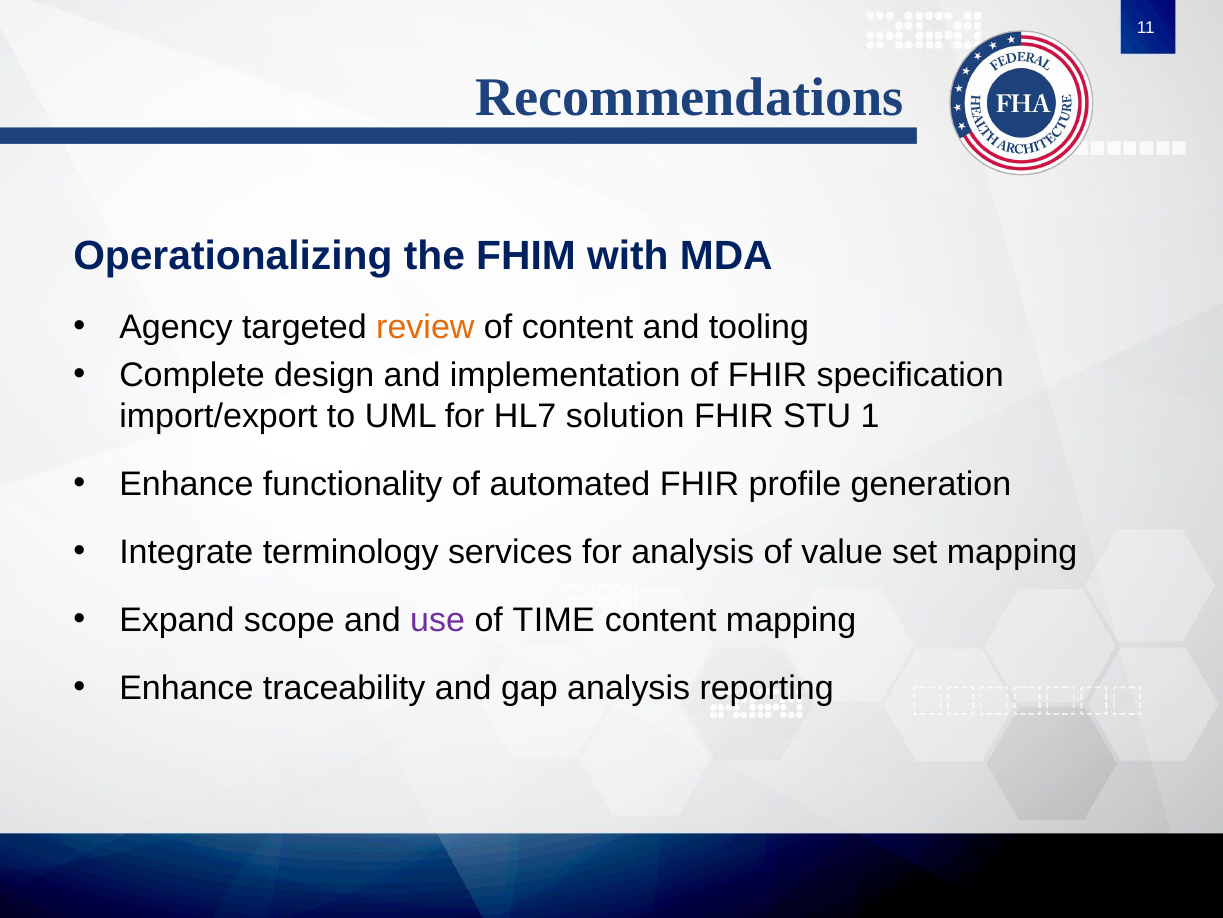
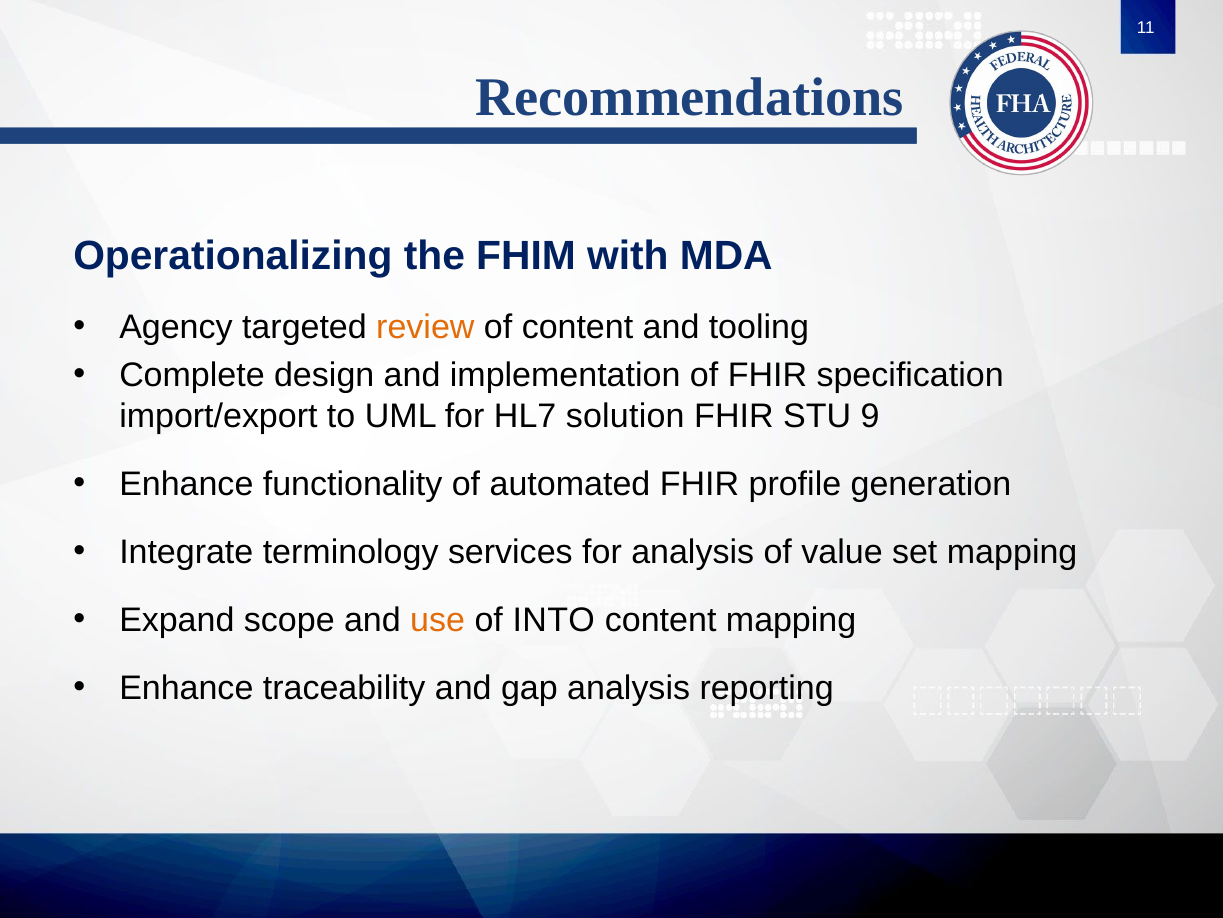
1: 1 -> 9
use colour: purple -> orange
TIME: TIME -> INTO
